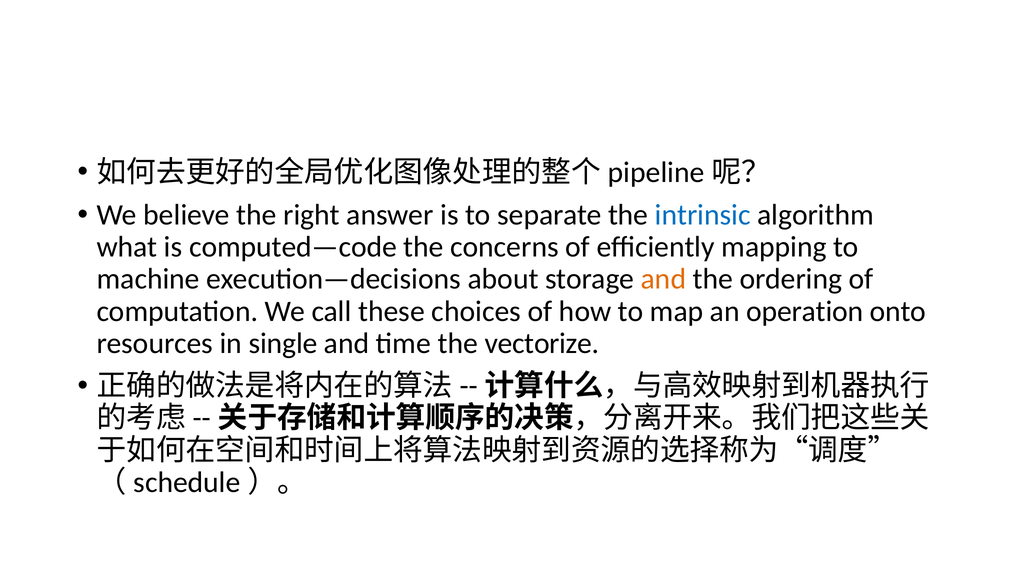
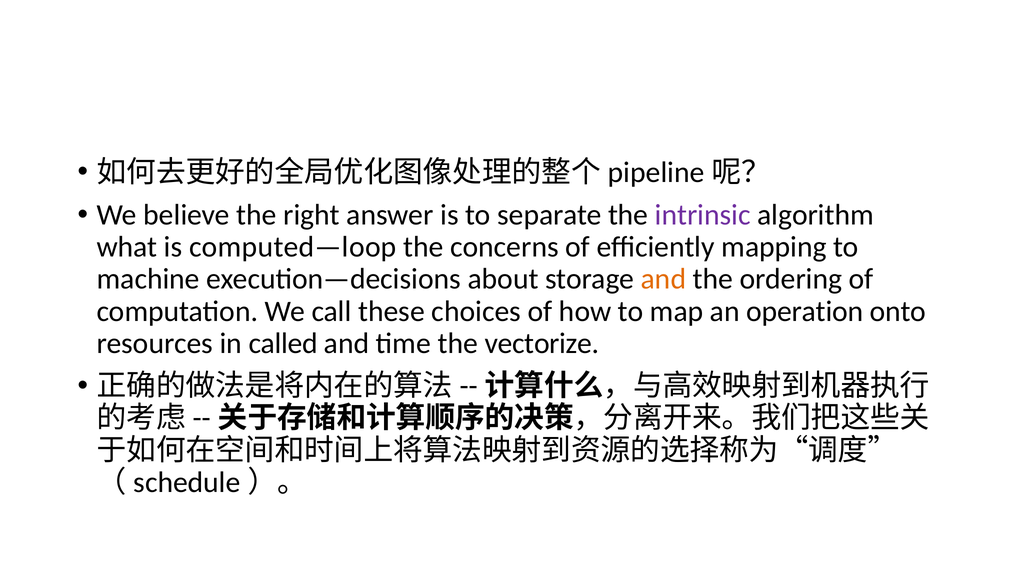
intrinsic colour: blue -> purple
computed—code: computed—code -> computed—loop
single: single -> called
